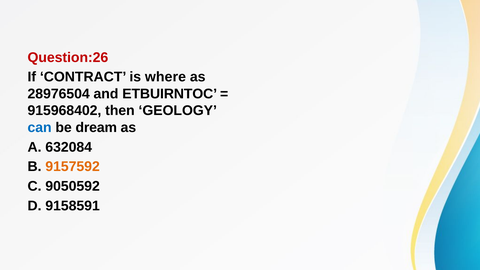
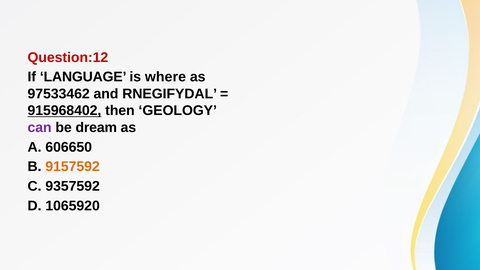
Question:26: Question:26 -> Question:12
CONTRACT: CONTRACT -> LANGUAGE
28976504: 28976504 -> 97533462
ETBUIRNTOC: ETBUIRNTOC -> RNEGIFYDAL
915968402 underline: none -> present
can colour: blue -> purple
632084: 632084 -> 606650
9050592: 9050592 -> 9357592
9158591: 9158591 -> 1065920
